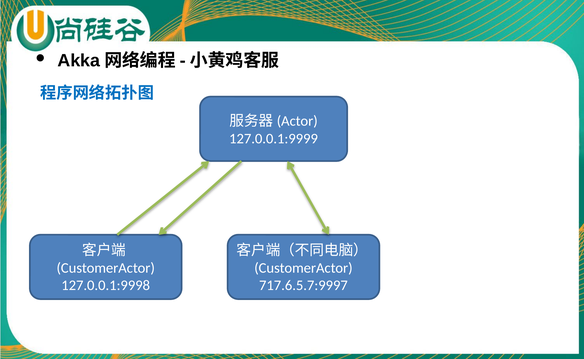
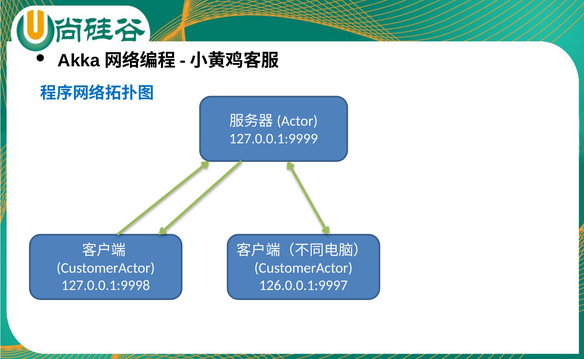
717.6.5.7:9997: 717.6.5.7:9997 -> 126.0.0.1:9997
